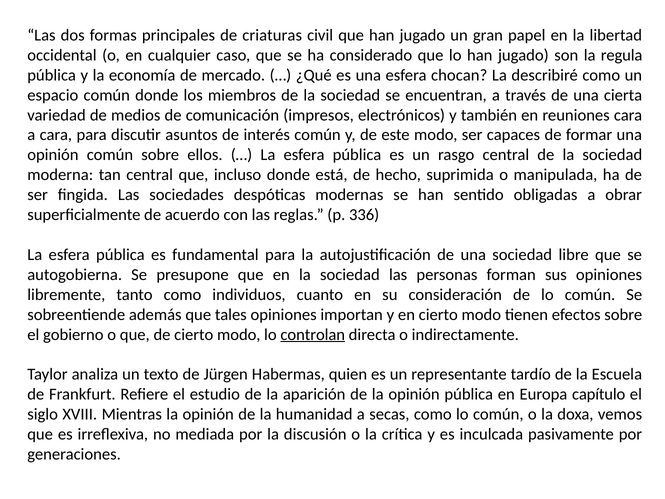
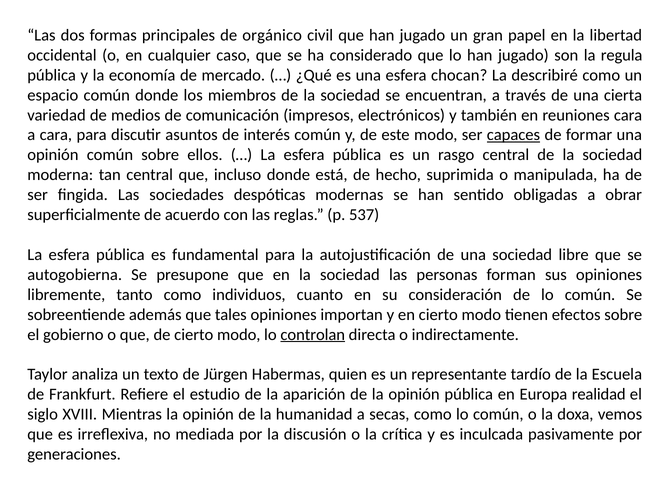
criaturas: criaturas -> orgánico
capaces underline: none -> present
336: 336 -> 537
capítulo: capítulo -> realidad
